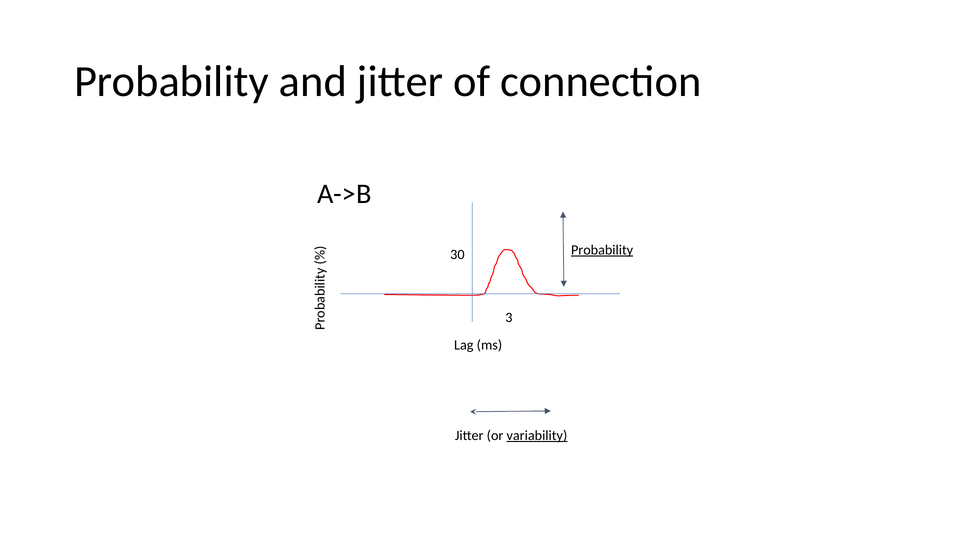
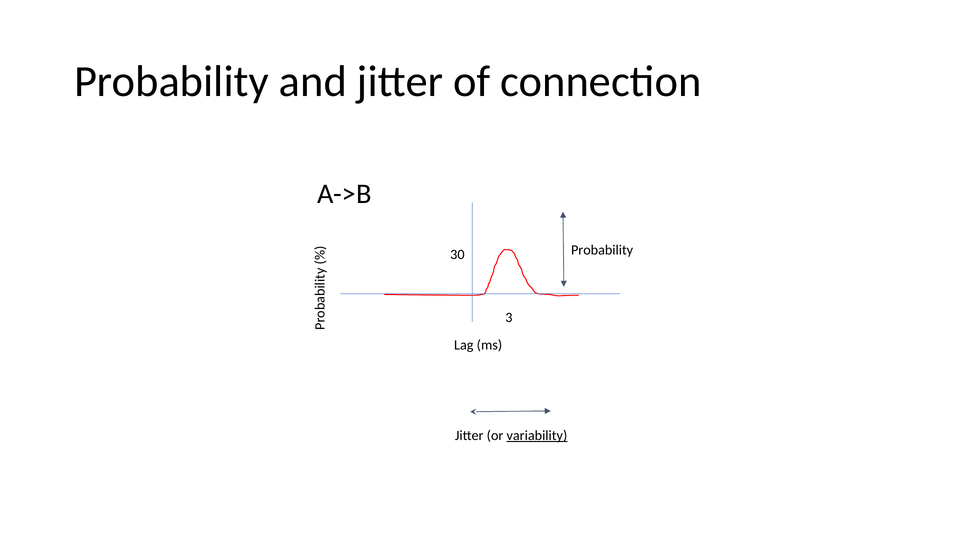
Probability at (602, 250) underline: present -> none
